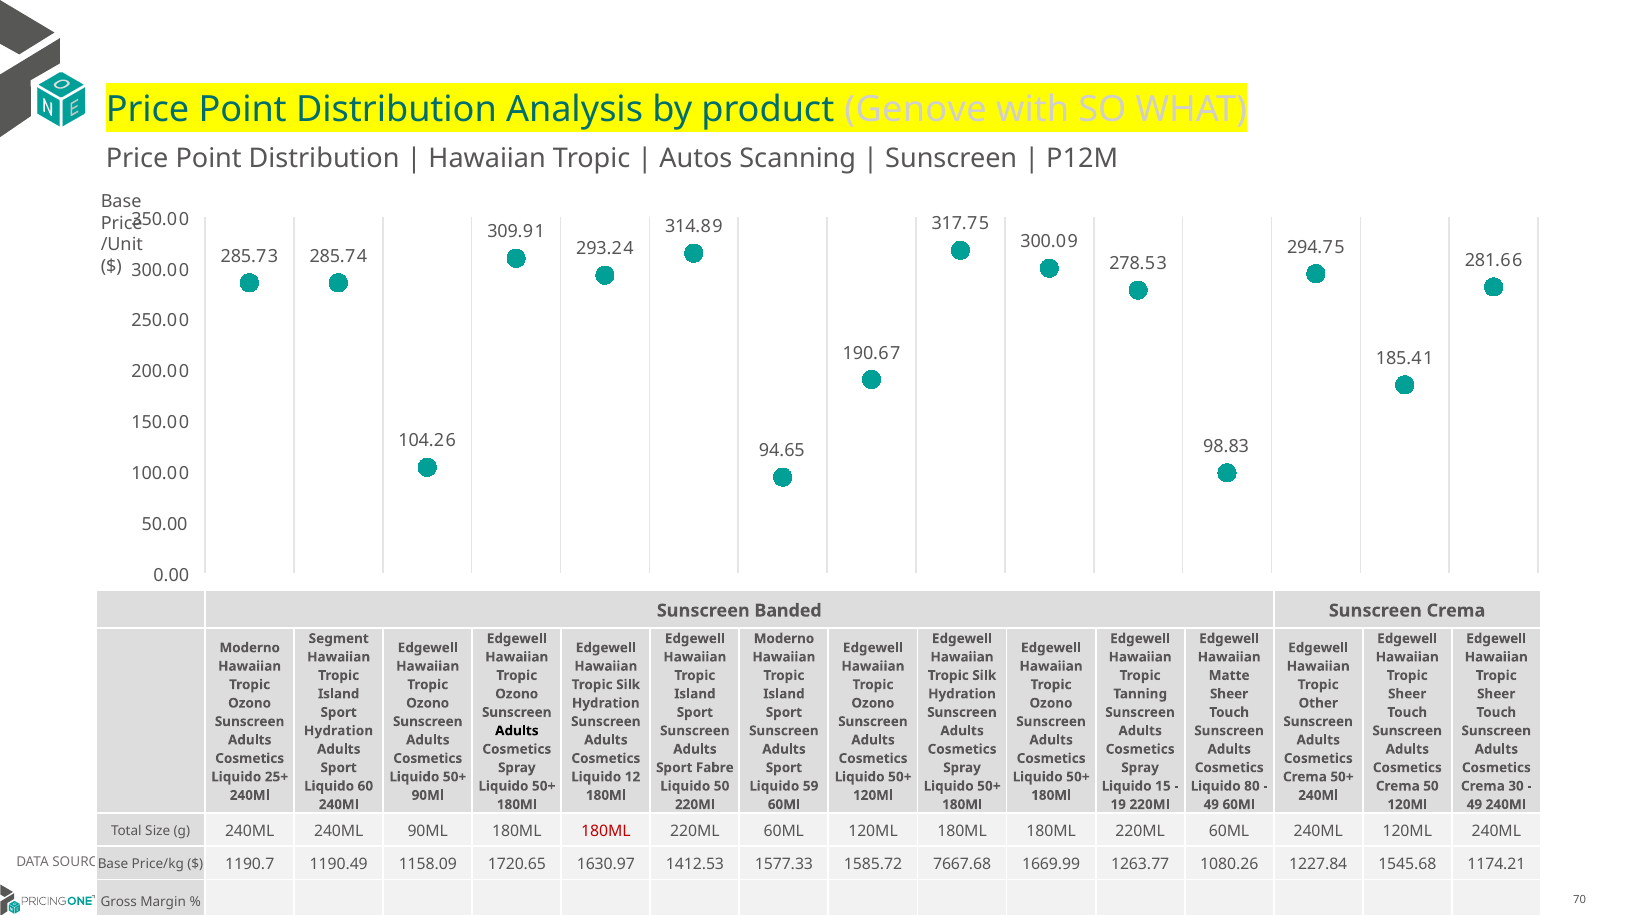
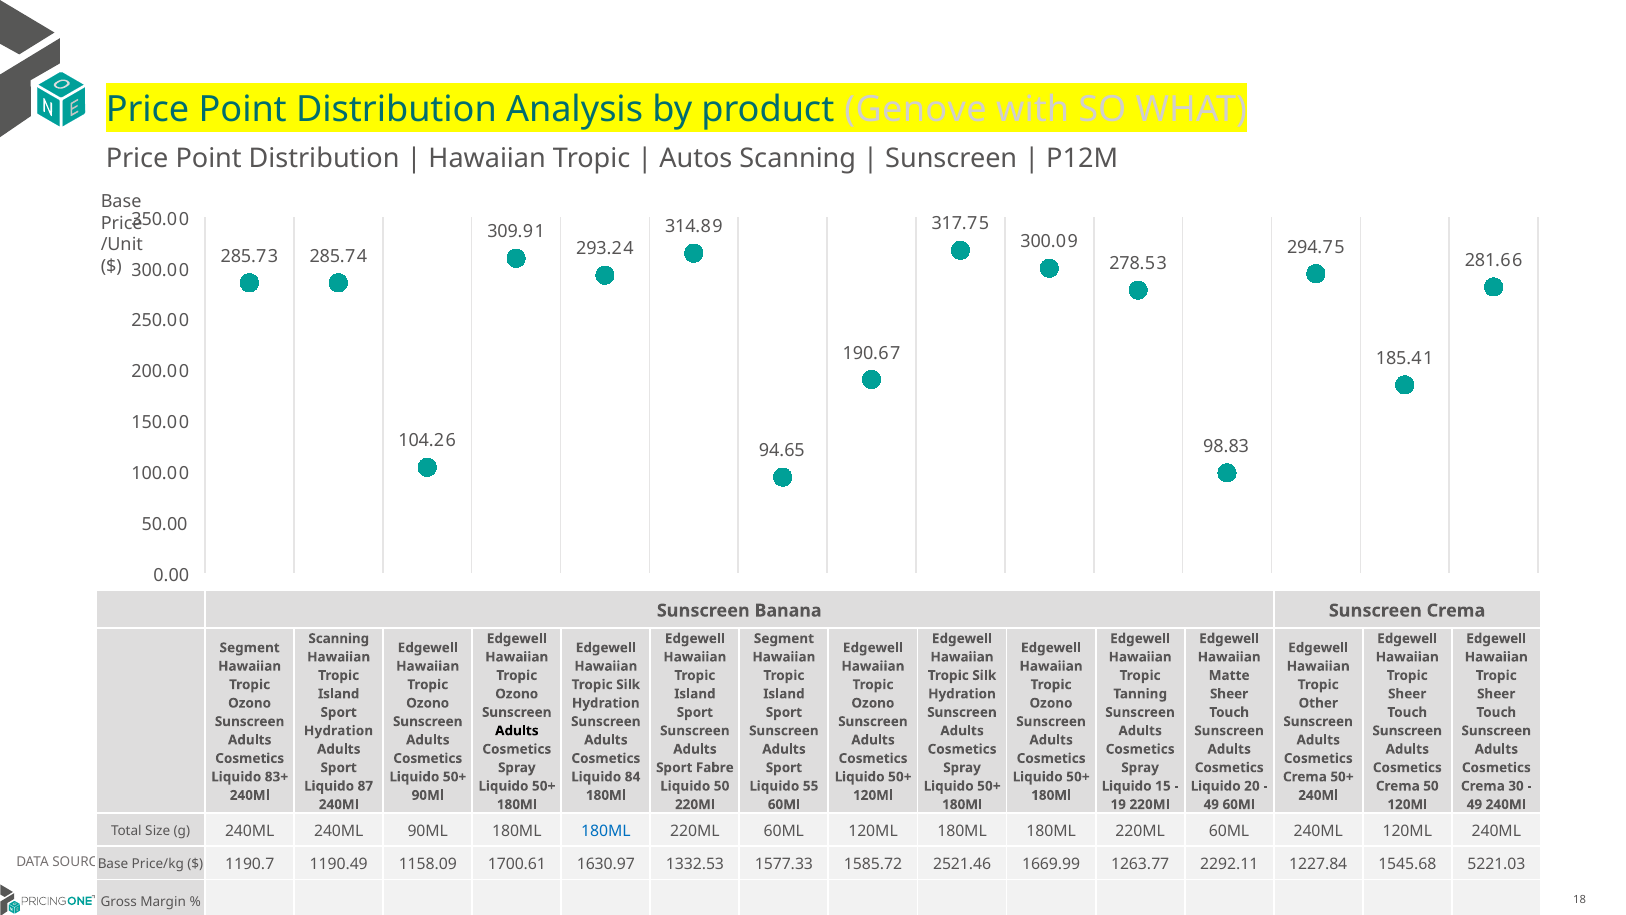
Banded: Banded -> Banana
Segment at (339, 638): Segment -> Scanning
Moderno at (784, 638): Moderno -> Segment
Moderno at (250, 648): Moderno -> Segment
25+: 25+ -> 83+
12: 12 -> 84
60: 60 -> 87
59: 59 -> 55
80: 80 -> 20
180ML at (606, 831) colour: red -> blue
1720.65: 1720.65 -> 1700.61
1412.53: 1412.53 -> 1332.53
7667.68: 7667.68 -> 2521.46
1080.26: 1080.26 -> 2292.11
1174.21: 1174.21 -> 5221.03
70: 70 -> 18
